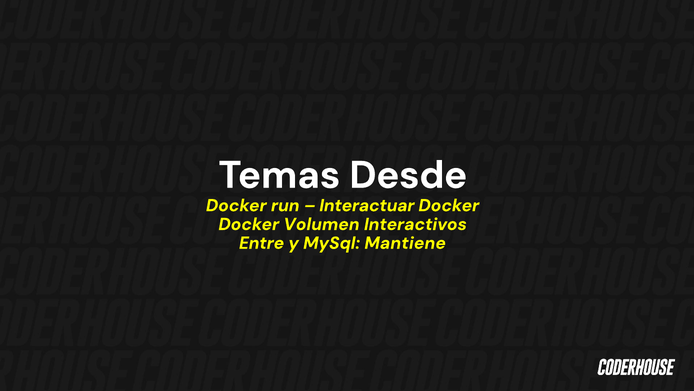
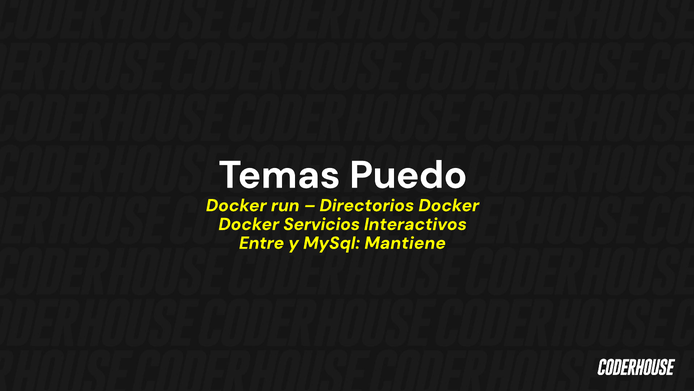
Desde: Desde -> Puedo
Interactuar: Interactuar -> Directorios
Volumen: Volumen -> Servicios
